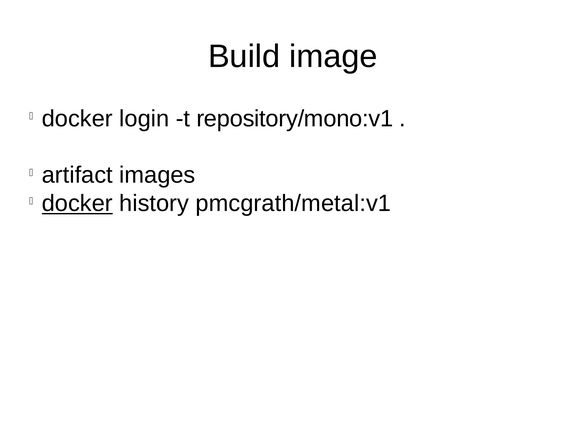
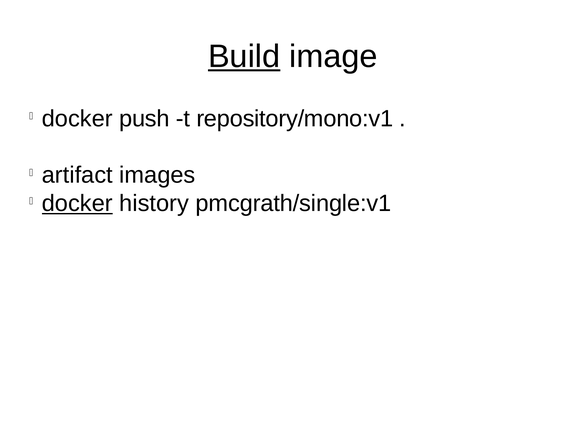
Build underline: none -> present
login: login -> push
pmcgrath/metal:v1: pmcgrath/metal:v1 -> pmcgrath/single:v1
